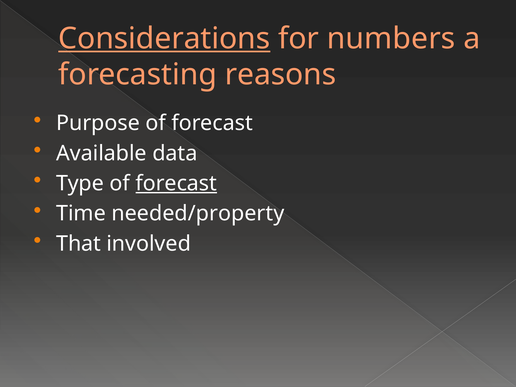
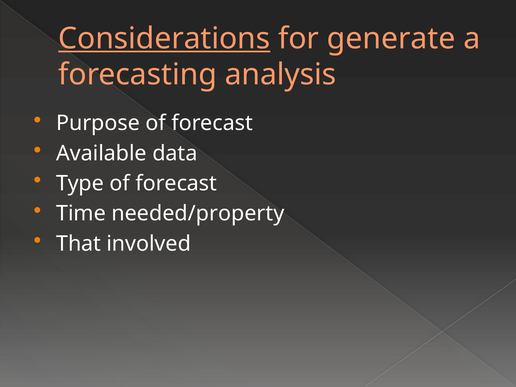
numbers: numbers -> generate
reasons: reasons -> analysis
forecast at (176, 183) underline: present -> none
